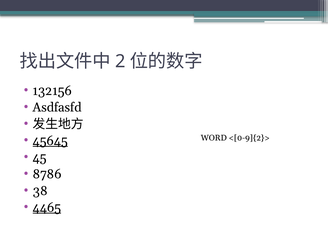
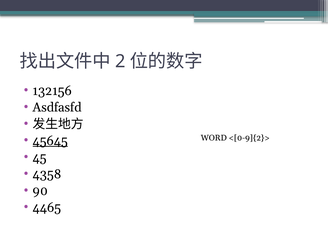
8786: 8786 -> 4358
38: 38 -> 90
4465 underline: present -> none
